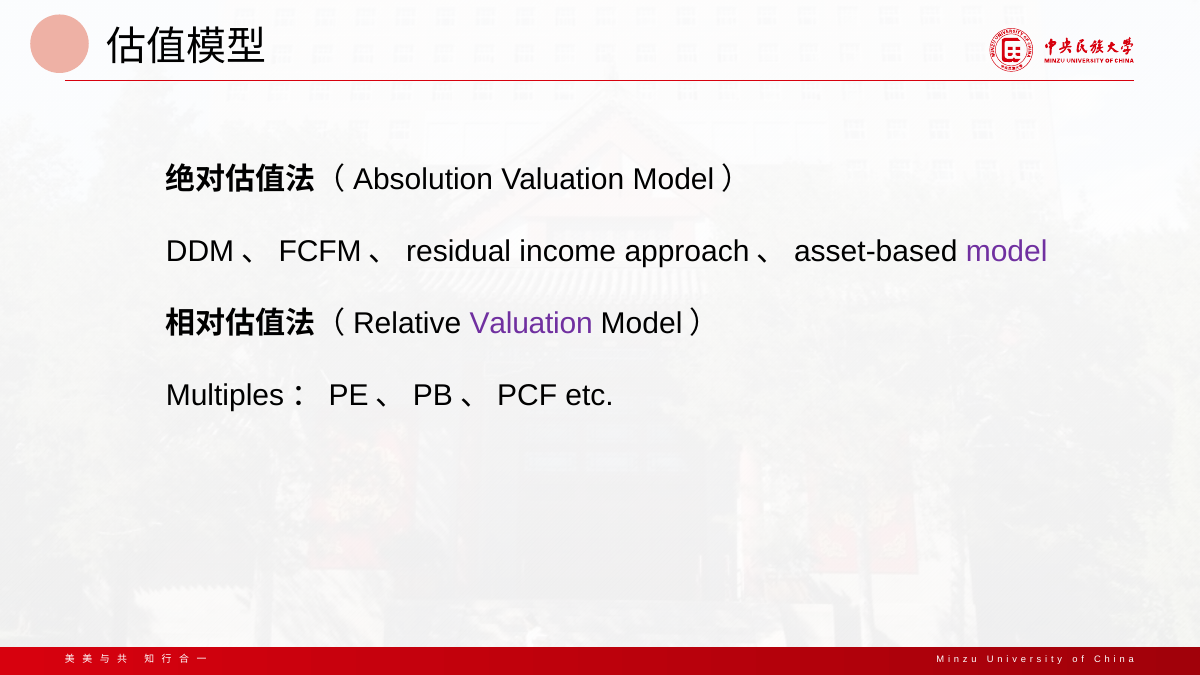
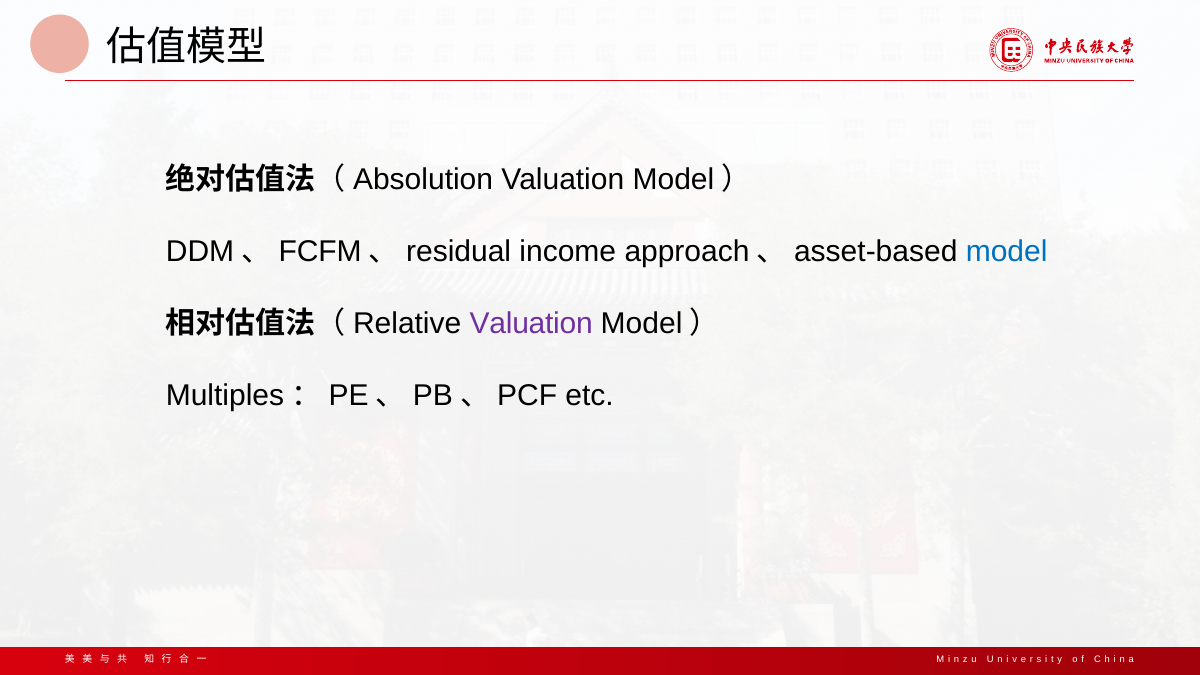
model colour: purple -> blue
